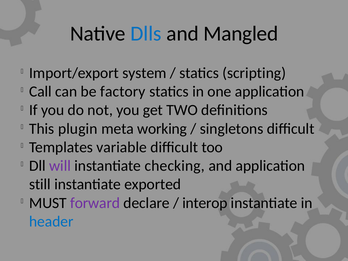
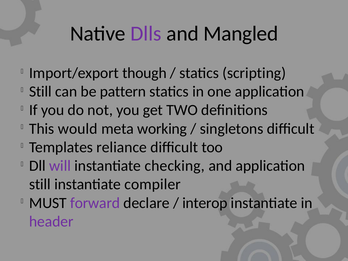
Dlls colour: blue -> purple
system: system -> though
Call at (40, 92): Call -> Still
factory: factory -> pattern
plugin: plugin -> would
variable: variable -> reliance
exported: exported -> compiler
header colour: blue -> purple
